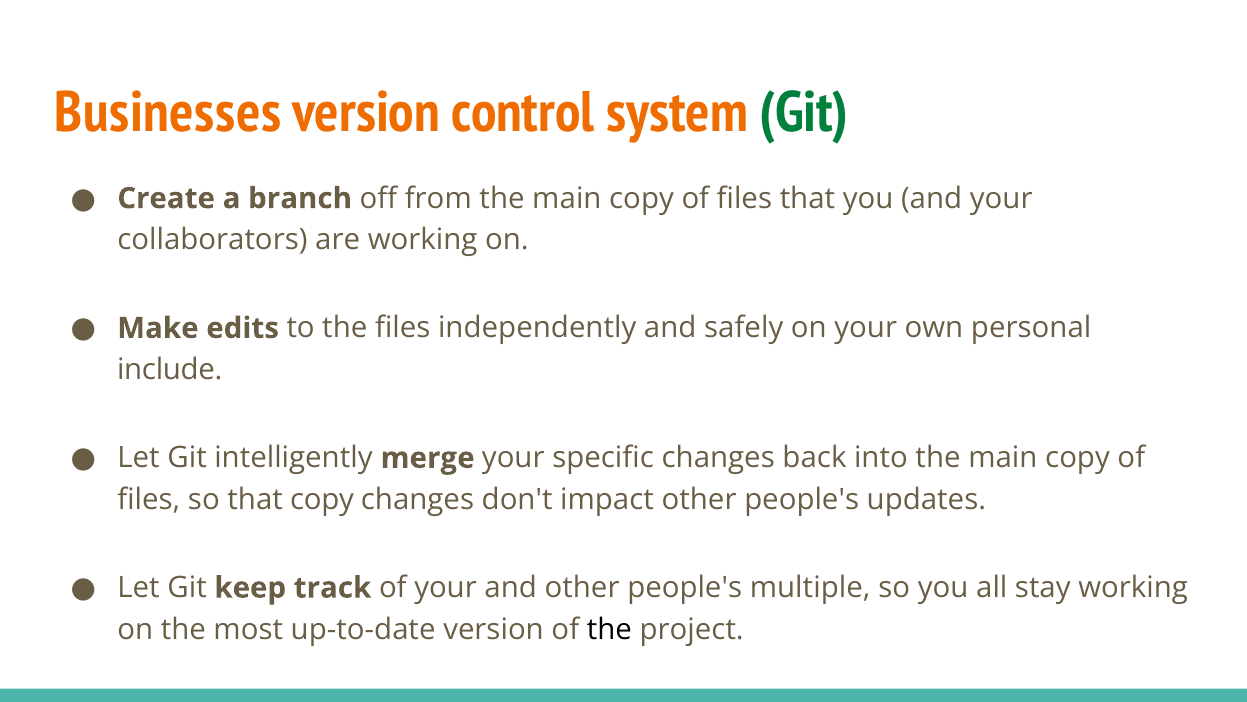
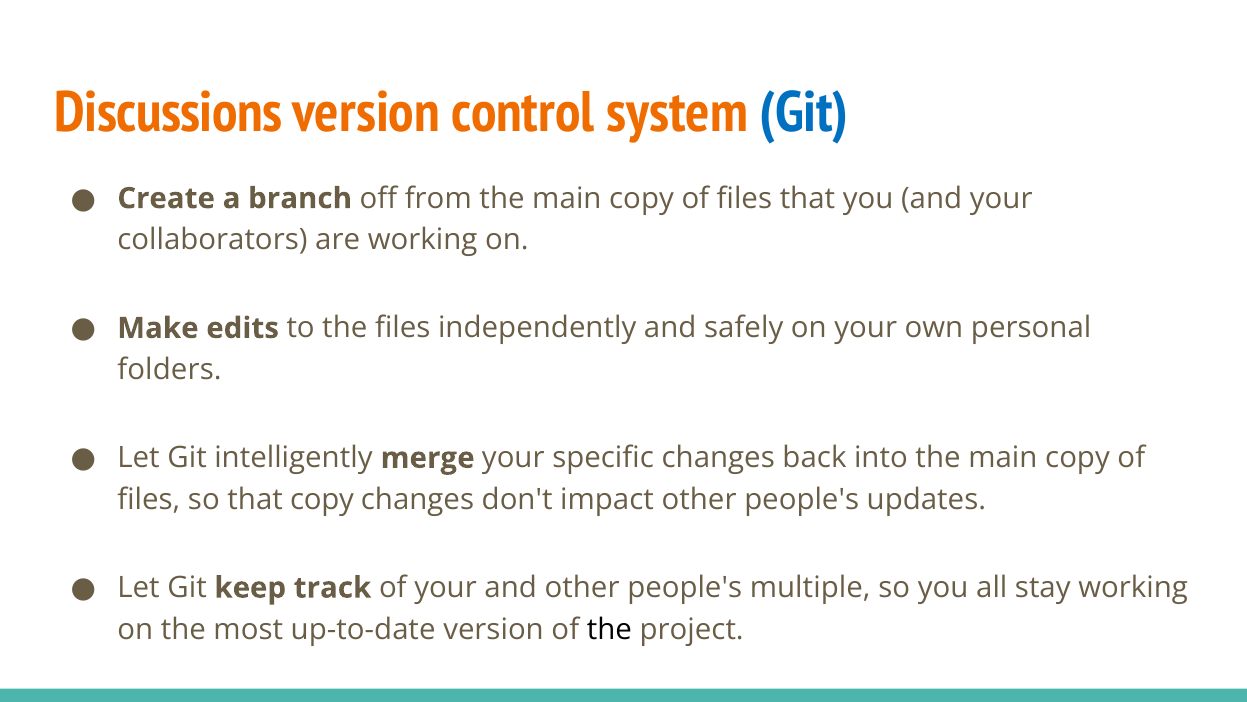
Businesses: Businesses -> Discussions
Git at (804, 112) colour: green -> blue
include: include -> folders
